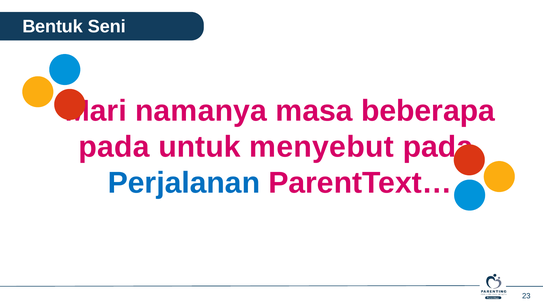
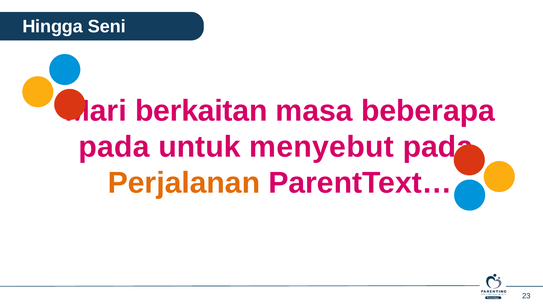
Bentuk: Bentuk -> Hingga
namanya: namanya -> berkaitan
Perjalanan colour: blue -> orange
